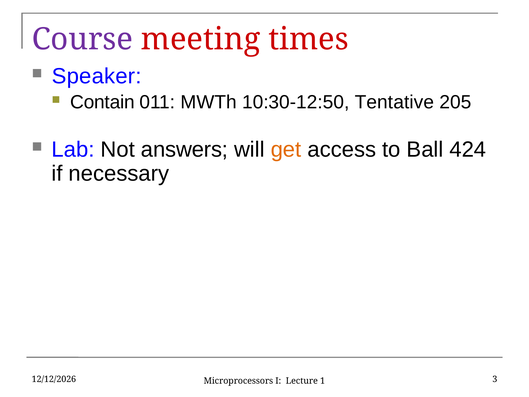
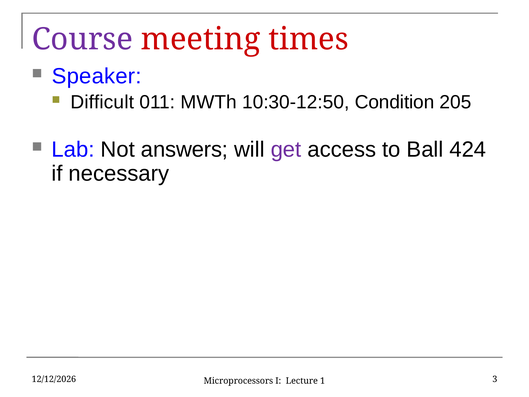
Contain: Contain -> Difficult
Tentative: Tentative -> Condition
get colour: orange -> purple
